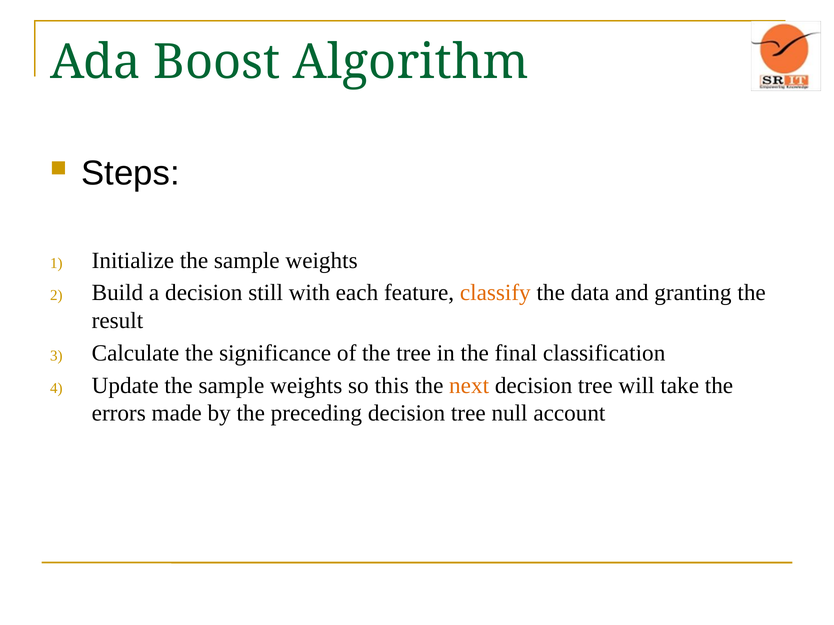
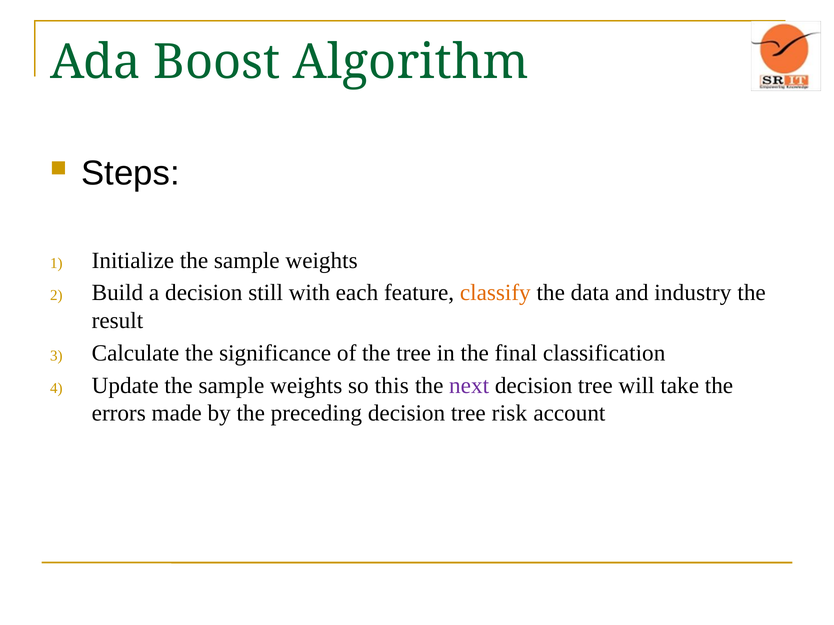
granting: granting -> industry
next colour: orange -> purple
null: null -> risk
